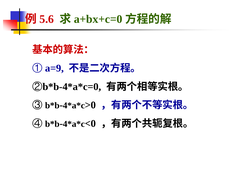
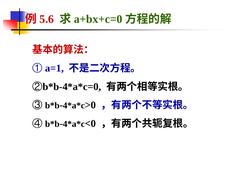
a=9: a=9 -> a=1
